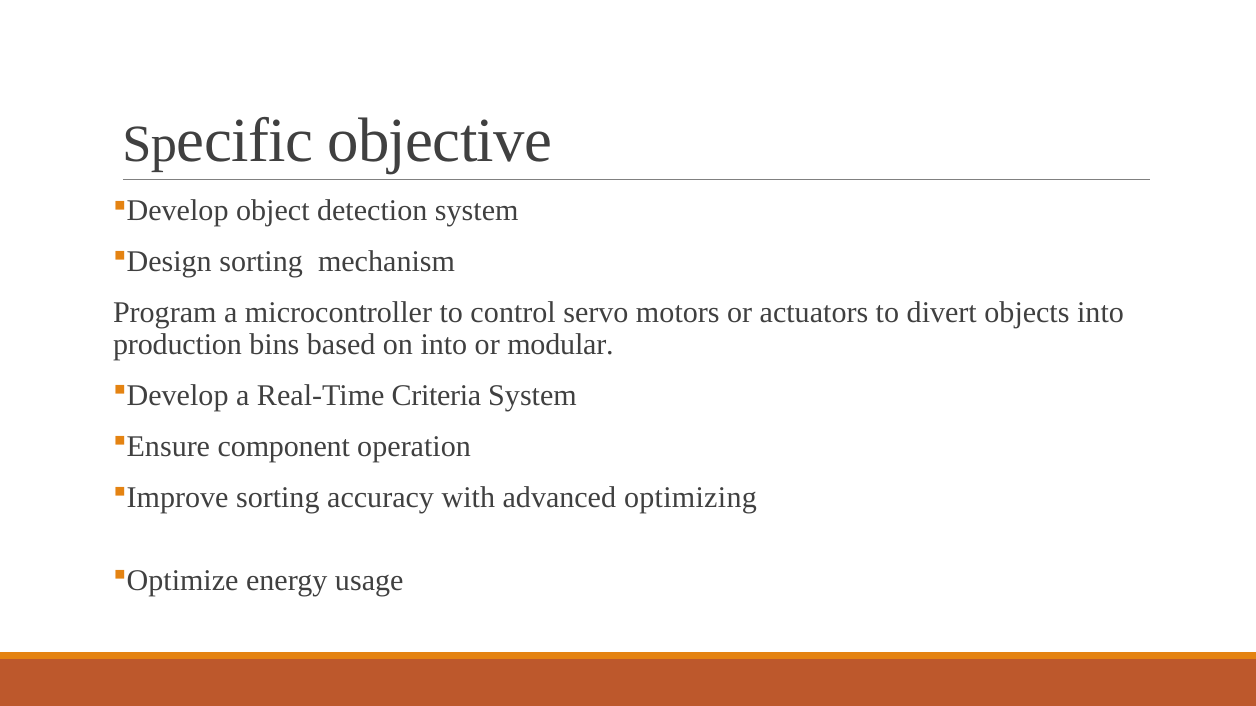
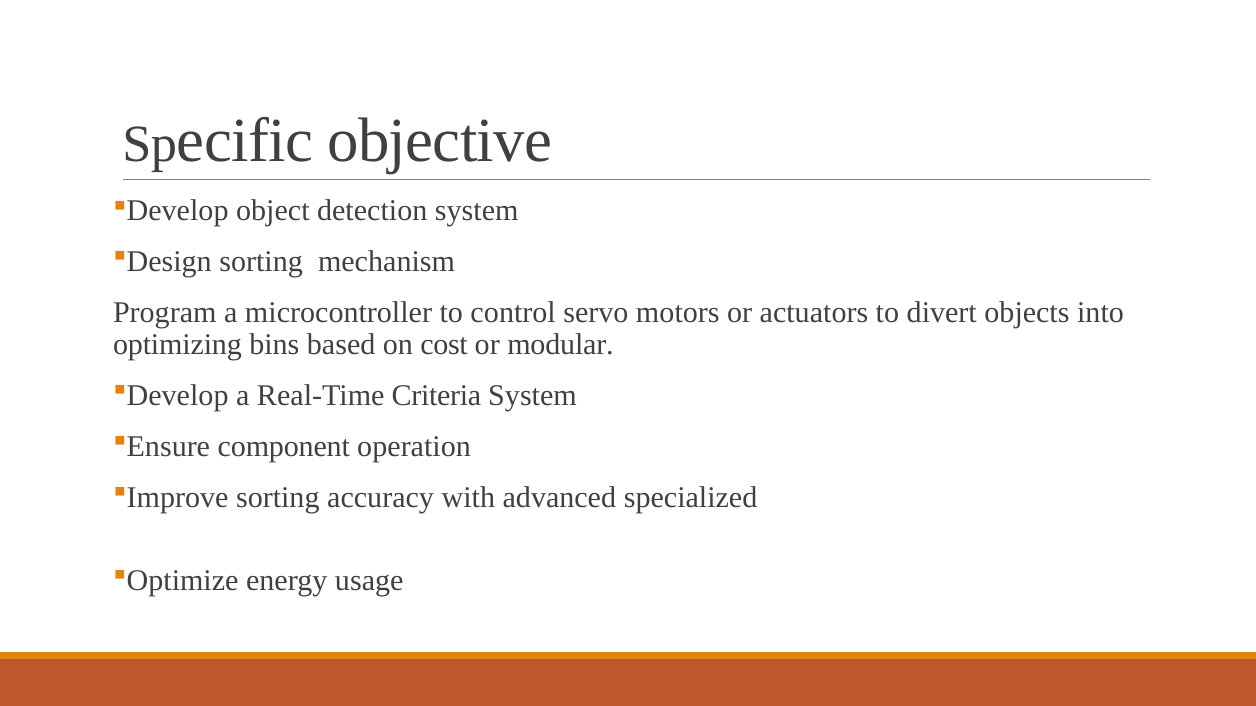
production: production -> optimizing
on into: into -> cost
optimizing: optimizing -> specialized
